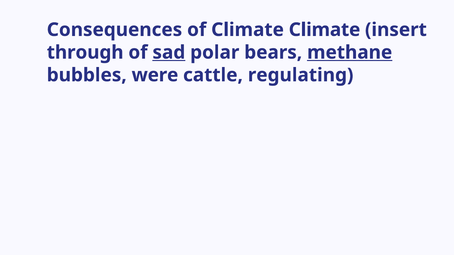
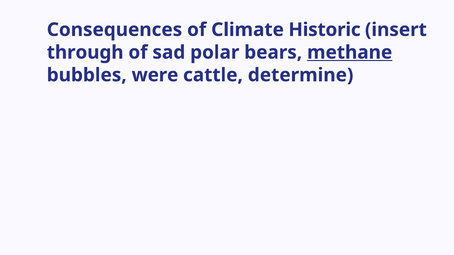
Climate Climate: Climate -> Historic
sad underline: present -> none
regulating: regulating -> determine
